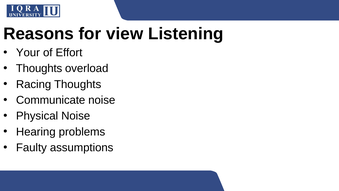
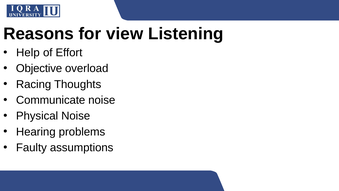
Your: Your -> Help
Thoughts at (39, 68): Thoughts -> Objective
